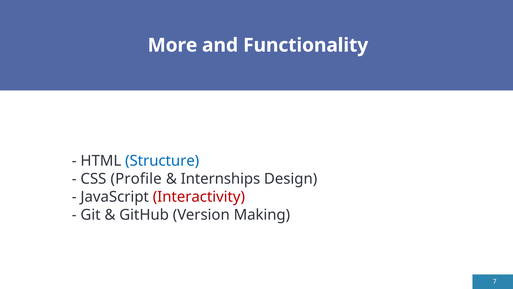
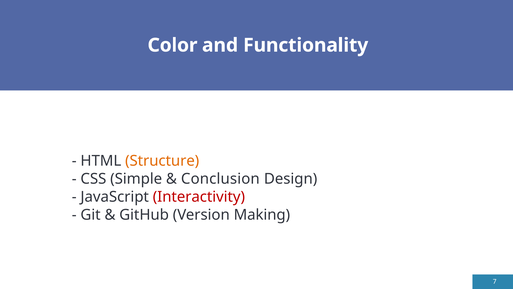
More: More -> Color
Structure colour: blue -> orange
Profile: Profile -> Simple
Internships: Internships -> Conclusion
